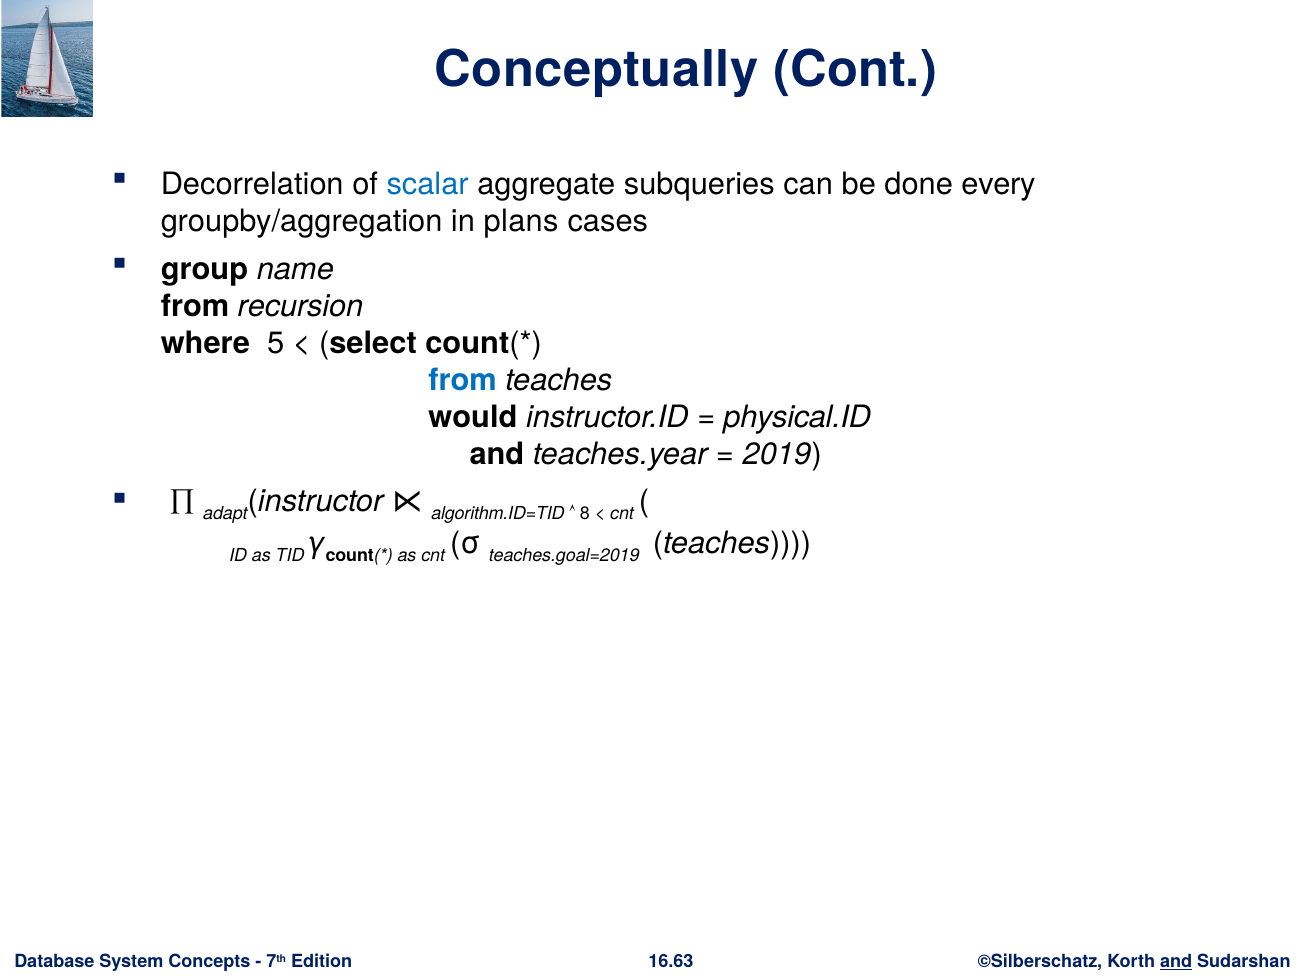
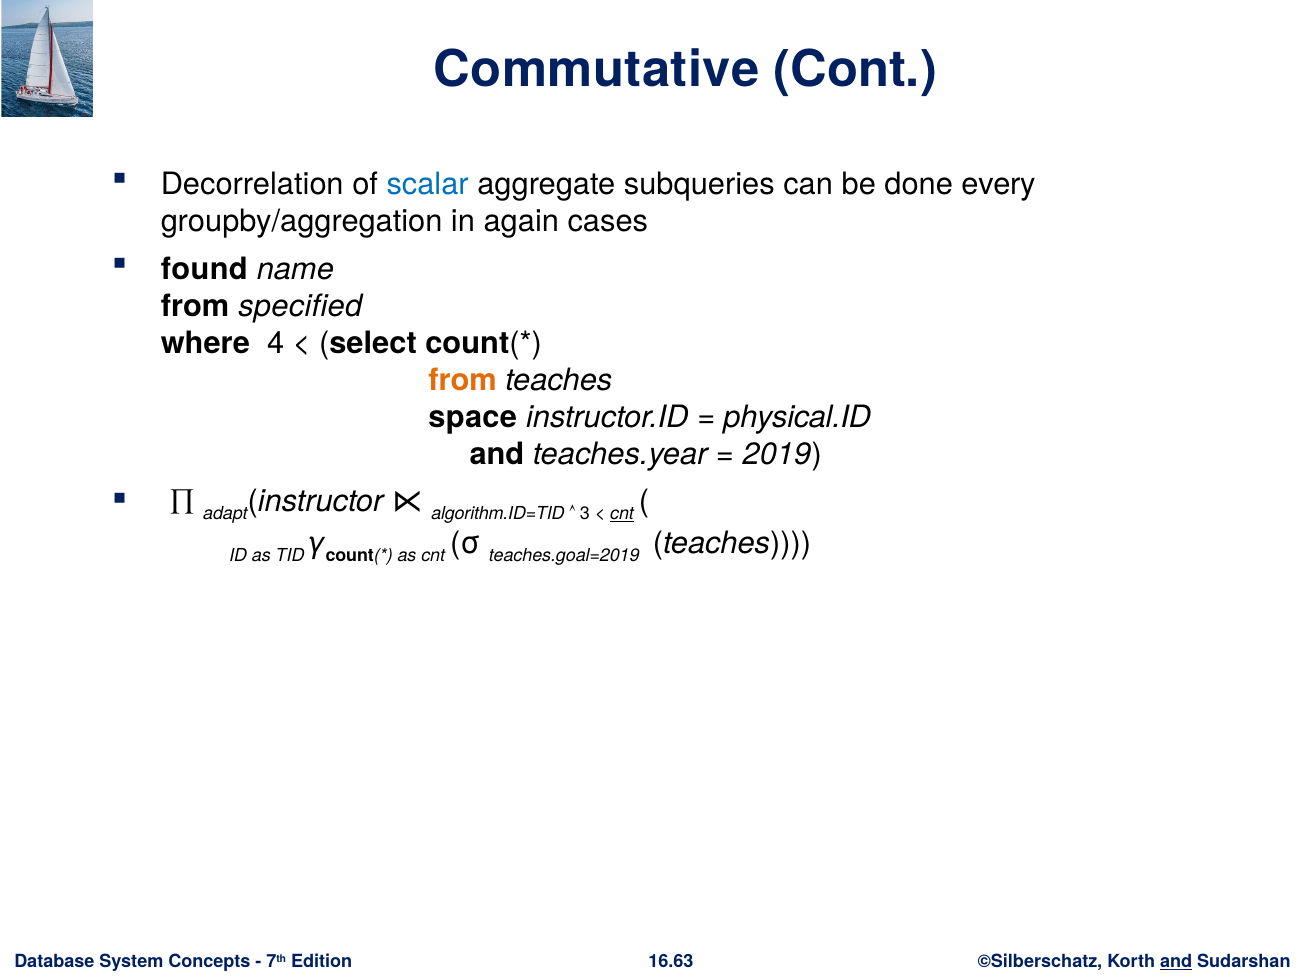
Conceptually: Conceptually -> Commutative
plans: plans -> again
group: group -> found
recursion: recursion -> specified
5: 5 -> 4
from at (463, 380) colour: blue -> orange
would: would -> space
8: 8 -> 3
cnt at (622, 514) underline: none -> present
